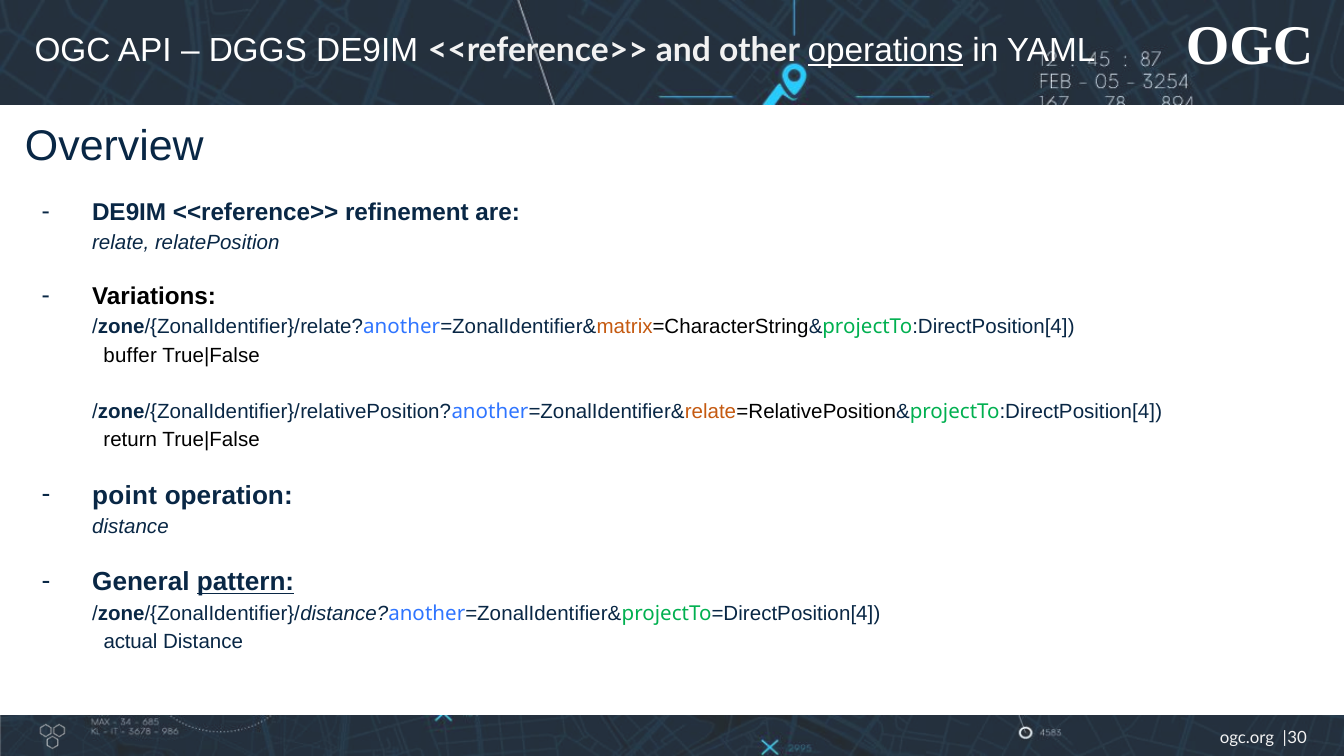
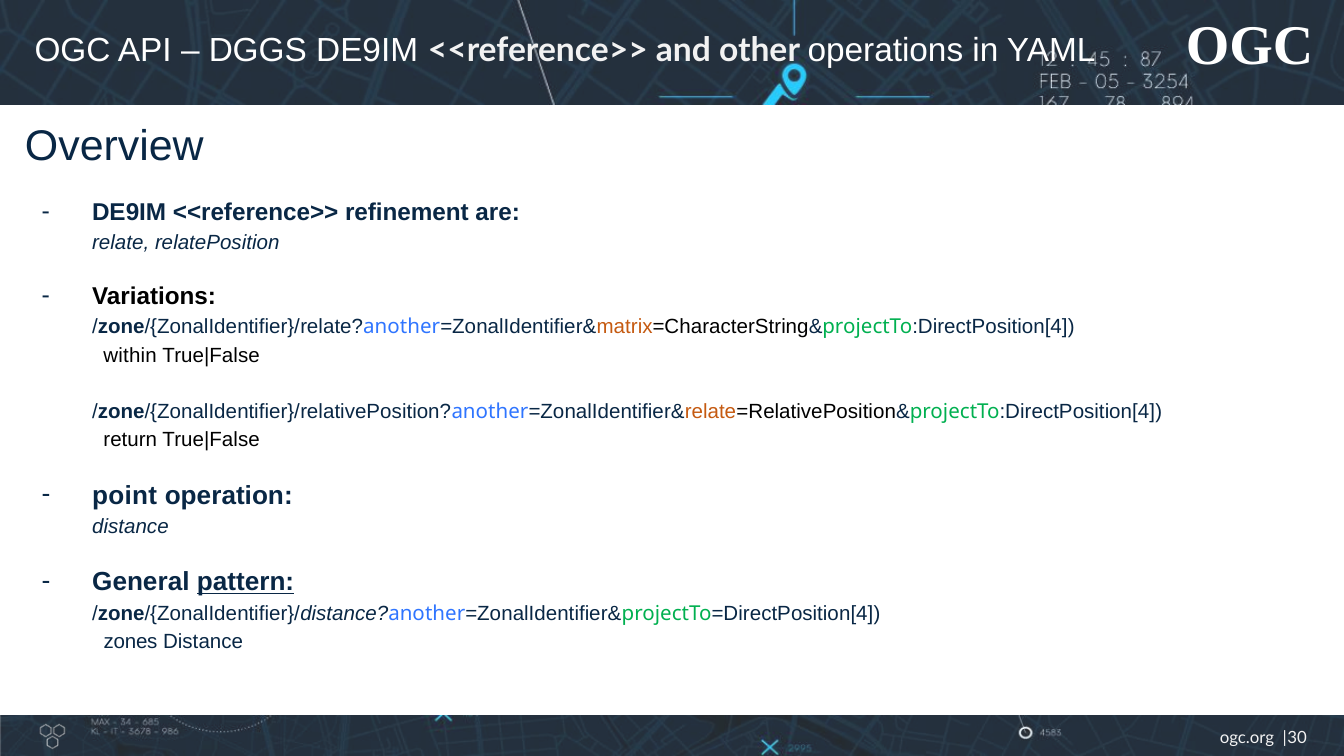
operations underline: present -> none
buffer: buffer -> within
actual: actual -> zones
